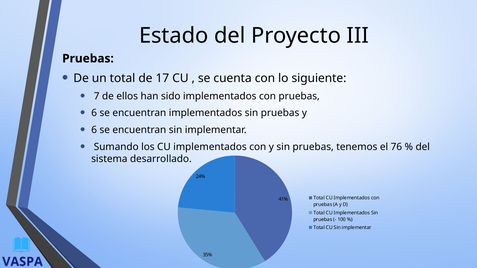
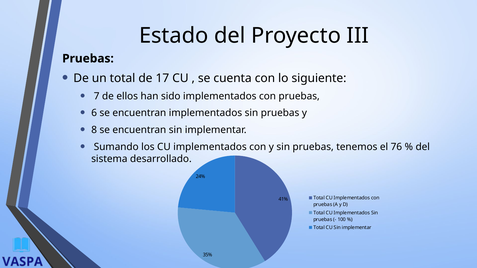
6 at (94, 130): 6 -> 8
